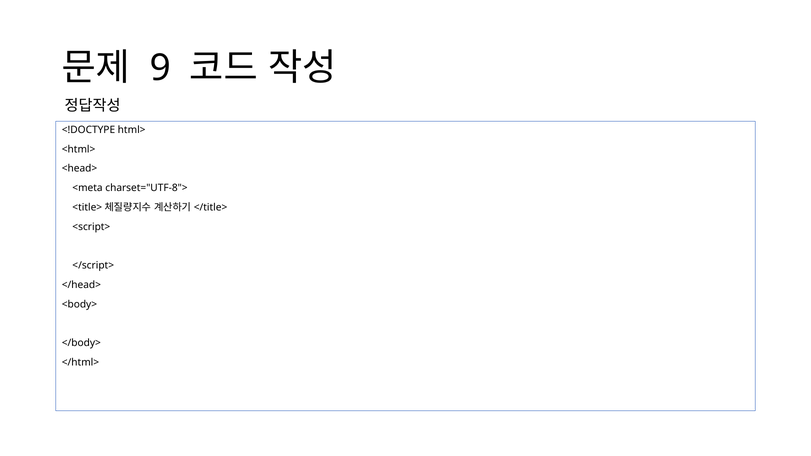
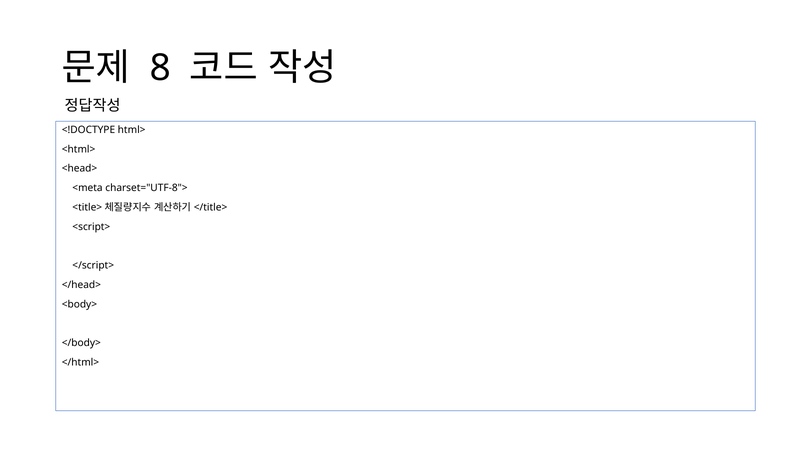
9: 9 -> 8
